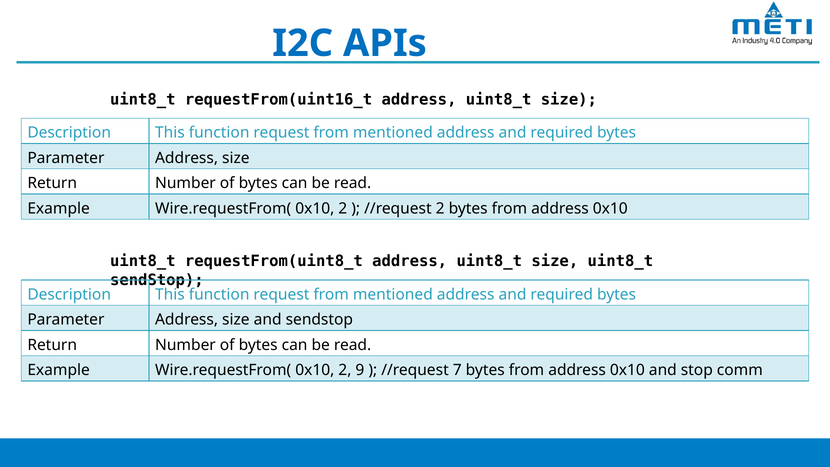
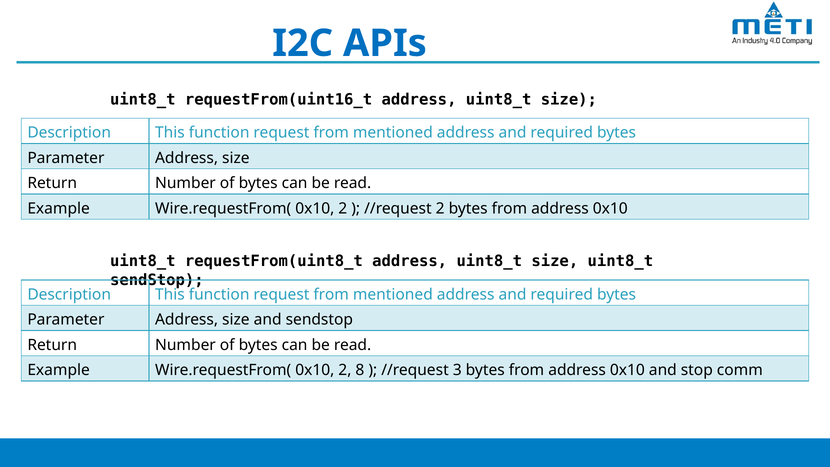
9: 9 -> 8
7: 7 -> 3
